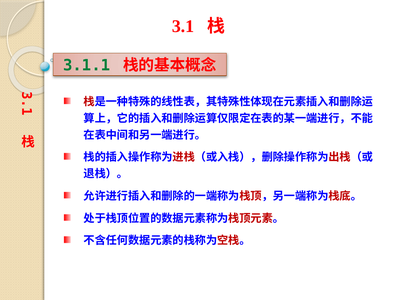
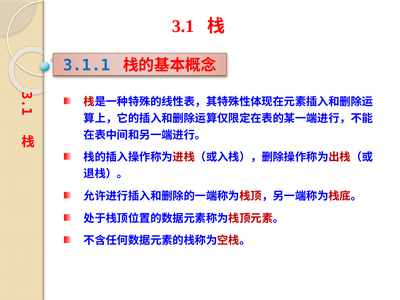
3.1.1 colour: green -> blue
